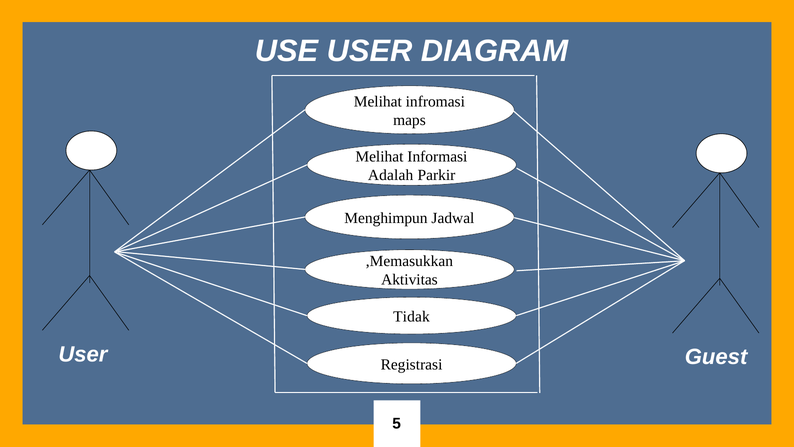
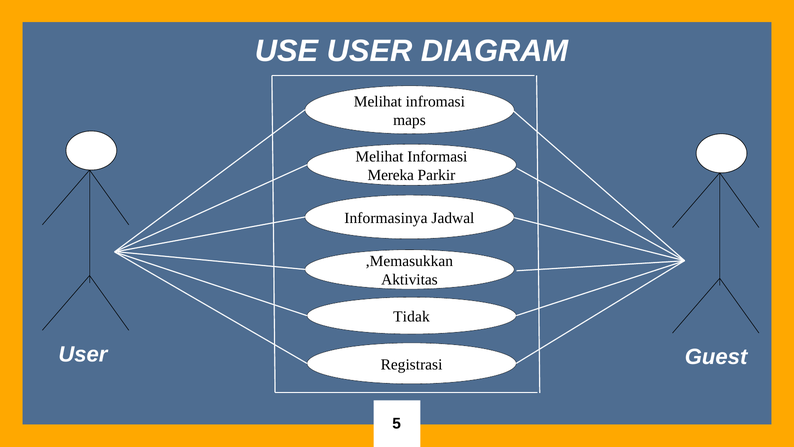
Adalah: Adalah -> Mereka
Menghimpun: Menghimpun -> Informasinya
